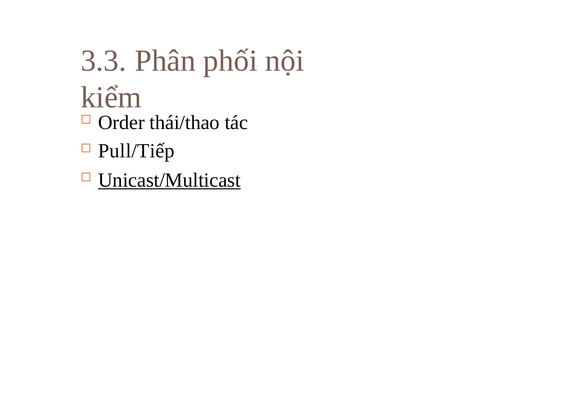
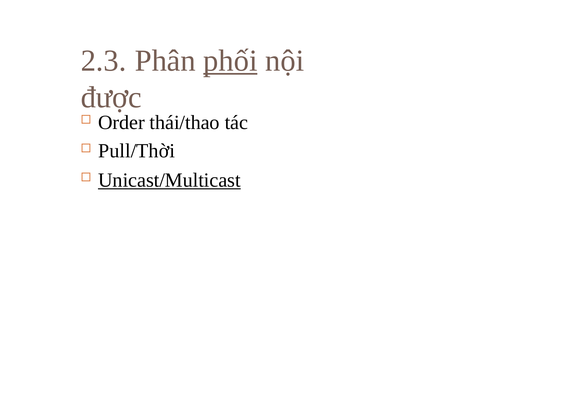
3.3: 3.3 -> 2.3
phối underline: none -> present
kiểm: kiểm -> được
Pull/Tiếp: Pull/Tiếp -> Pull/Thời
